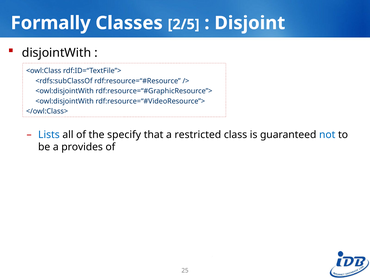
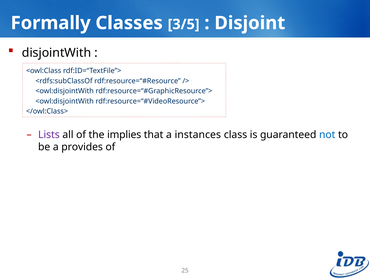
2/5: 2/5 -> 3/5
Lists colour: blue -> purple
specify: specify -> implies
restricted: restricted -> instances
